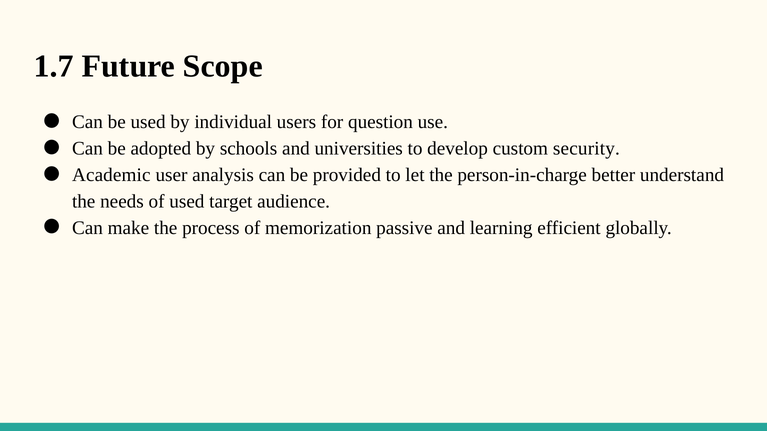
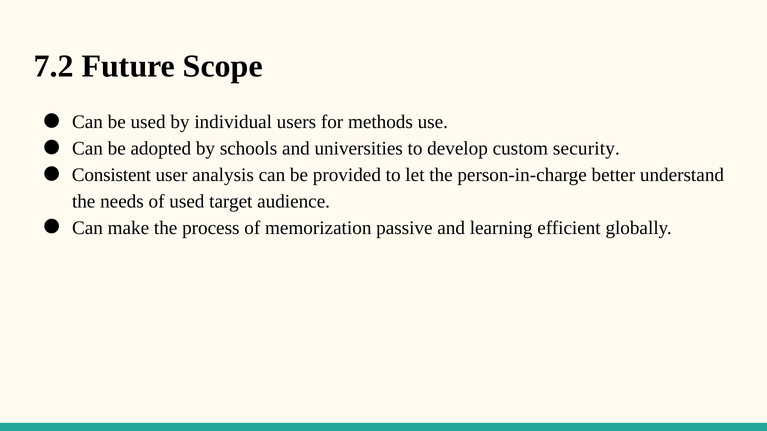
1.7: 1.7 -> 7.2
question: question -> methods
Academic: Academic -> Consistent
